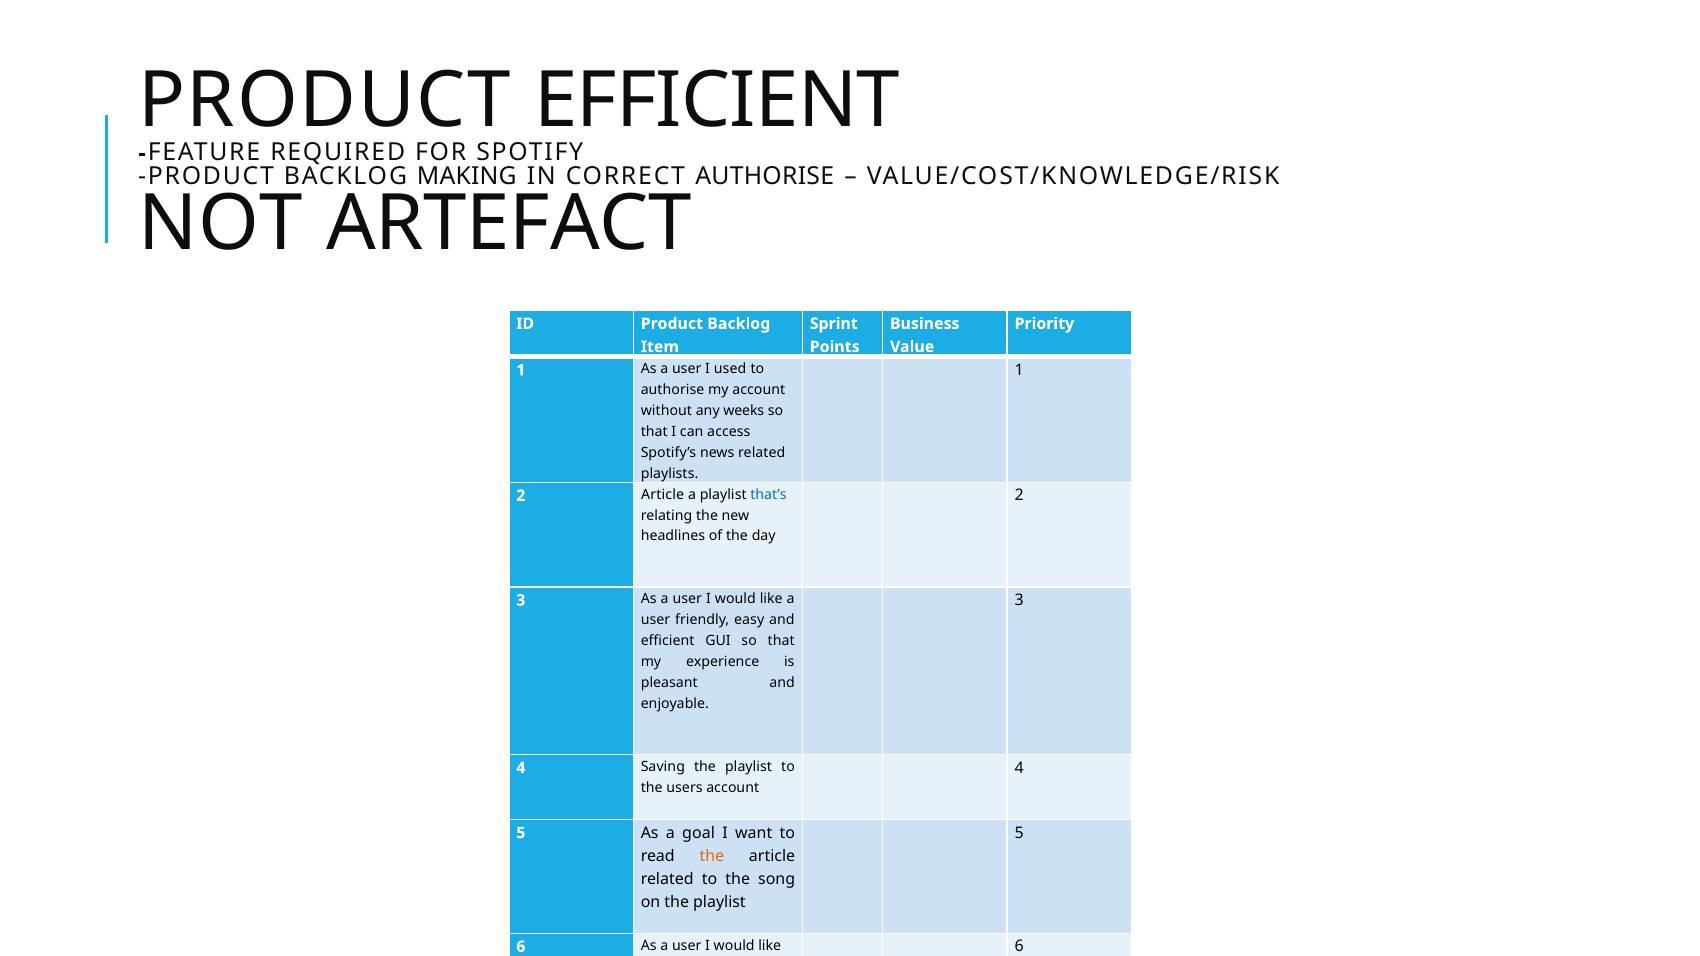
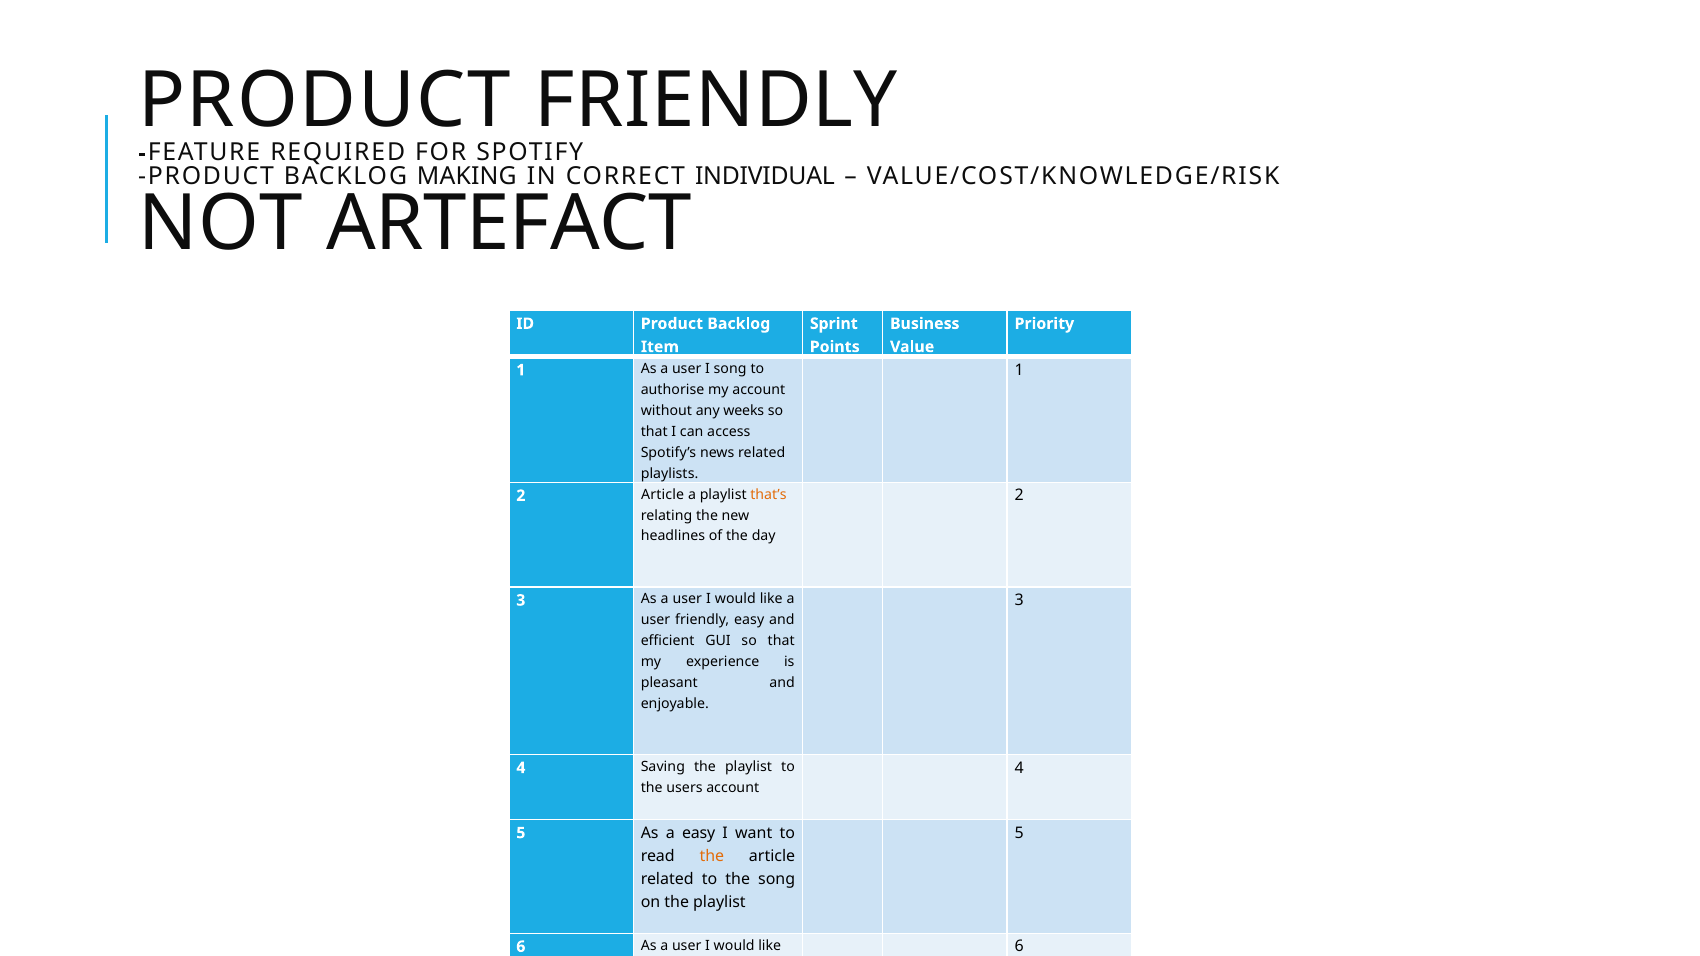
EFFICIENT at (717, 101): EFFICIENT -> FRIENDLY
CORRECT AUTHORISE: AUTHORISE -> INDIVIDUAL
I used: used -> song
that’s colour: blue -> orange
a goal: goal -> easy
